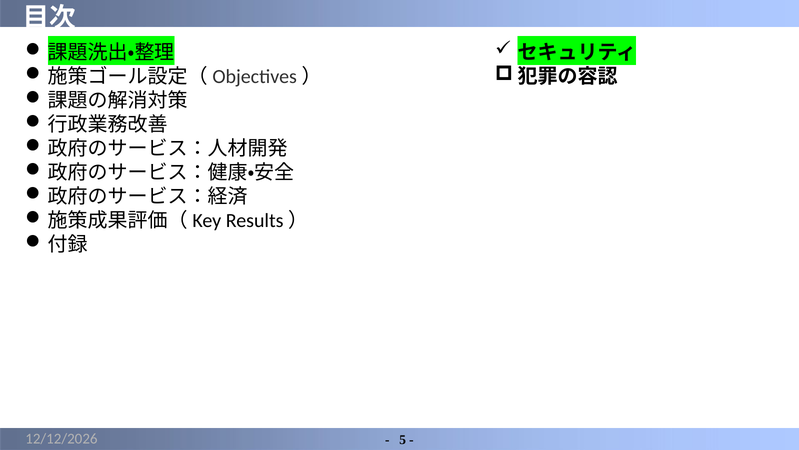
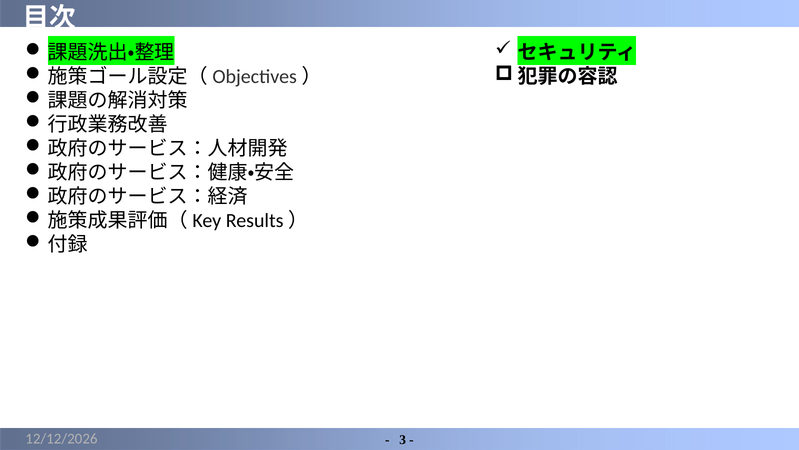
5: 5 -> 3
